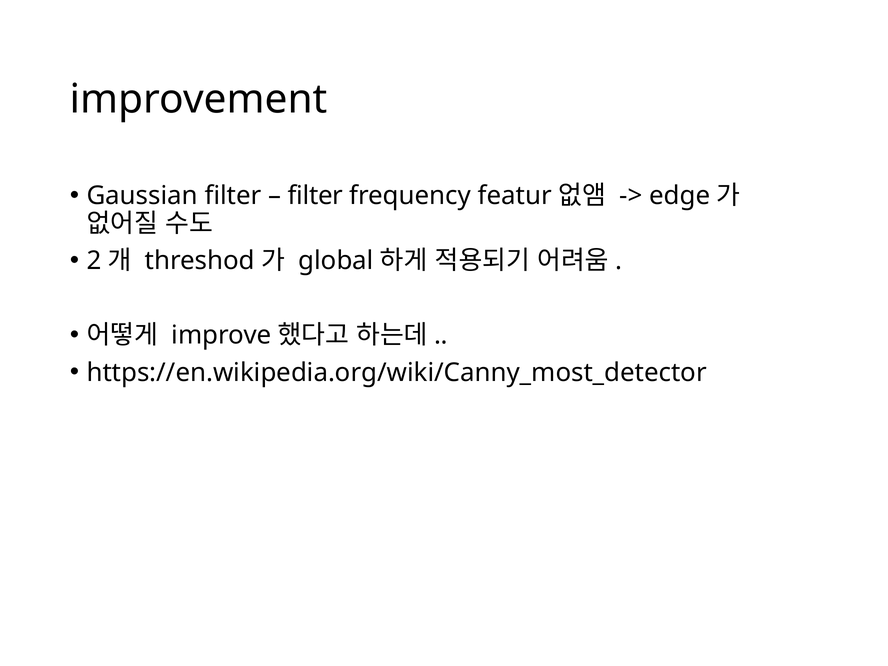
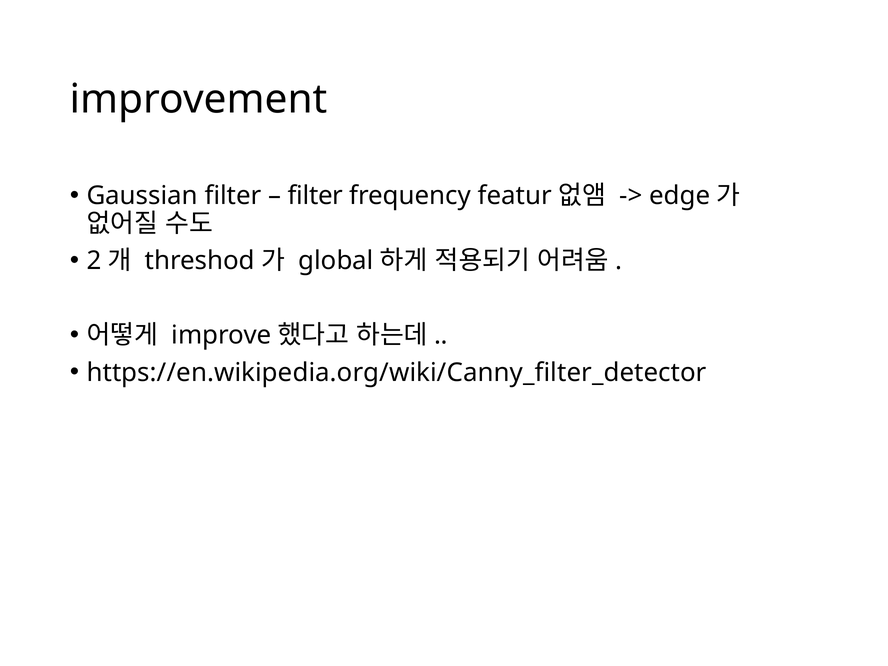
https://en.wikipedia.org/wiki/Canny_most_detector: https://en.wikipedia.org/wiki/Canny_most_detector -> https://en.wikipedia.org/wiki/Canny_filter_detector
